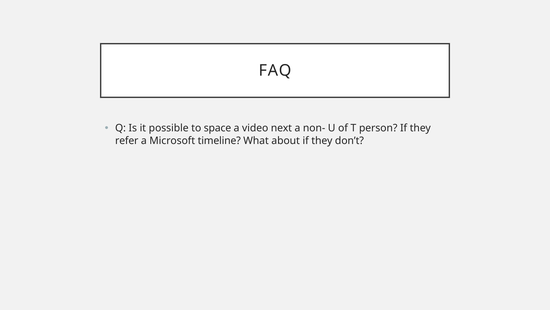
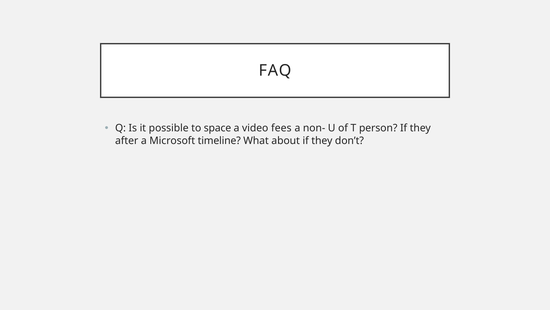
next: next -> fees
refer: refer -> after
